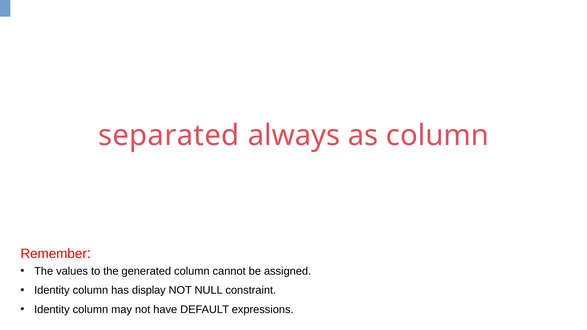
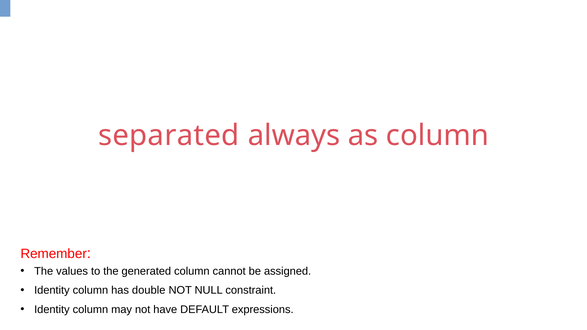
display: display -> double
